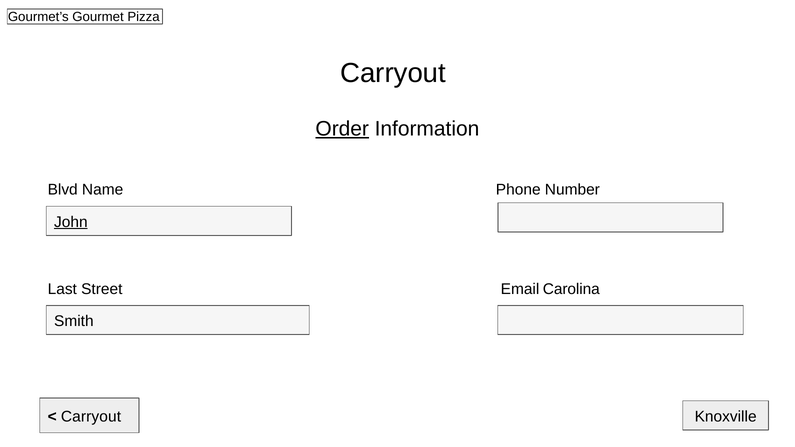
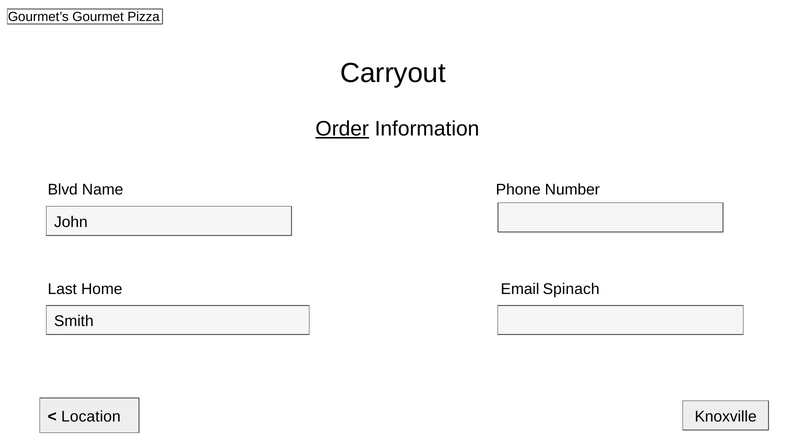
John underline: present -> none
Street: Street -> Home
Carolina: Carolina -> Spinach
Carryout at (91, 417): Carryout -> Location
